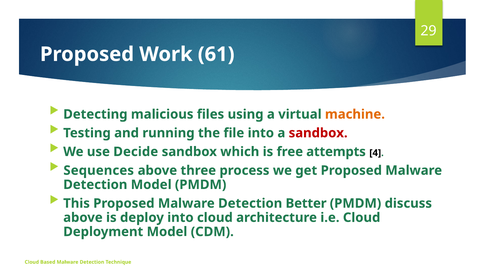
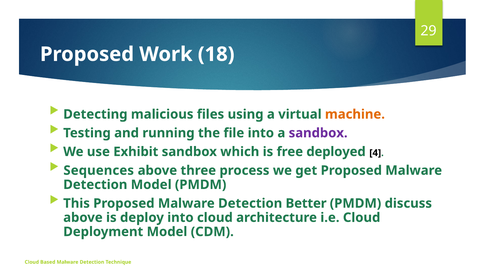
61: 61 -> 18
sandbox at (318, 133) colour: red -> purple
Decide: Decide -> Exhibit
attempts: attempts -> deployed
